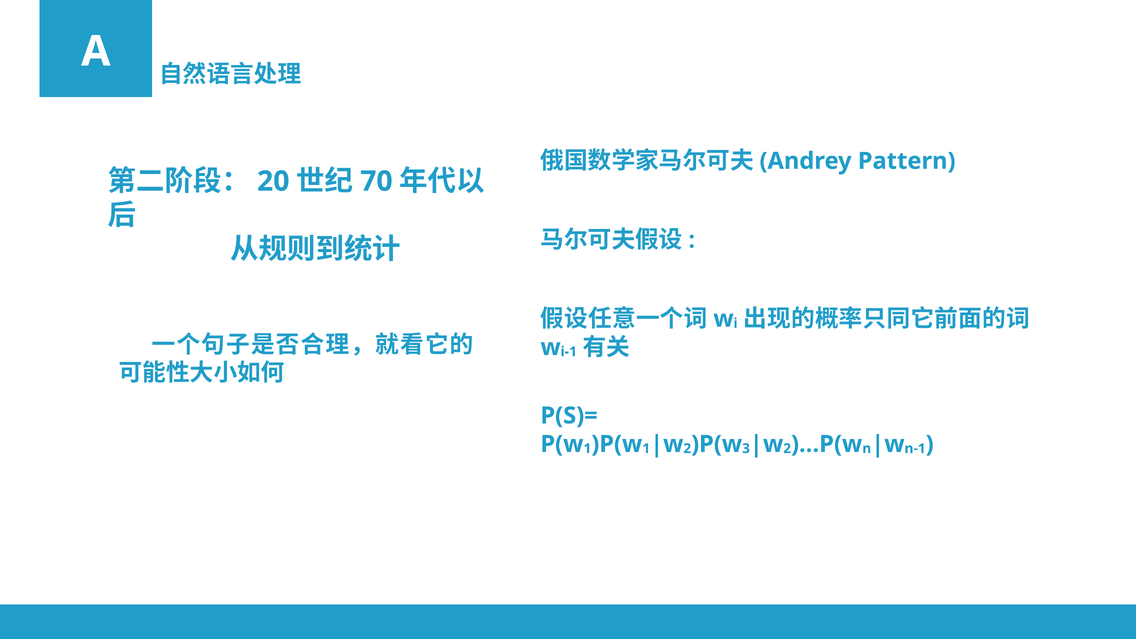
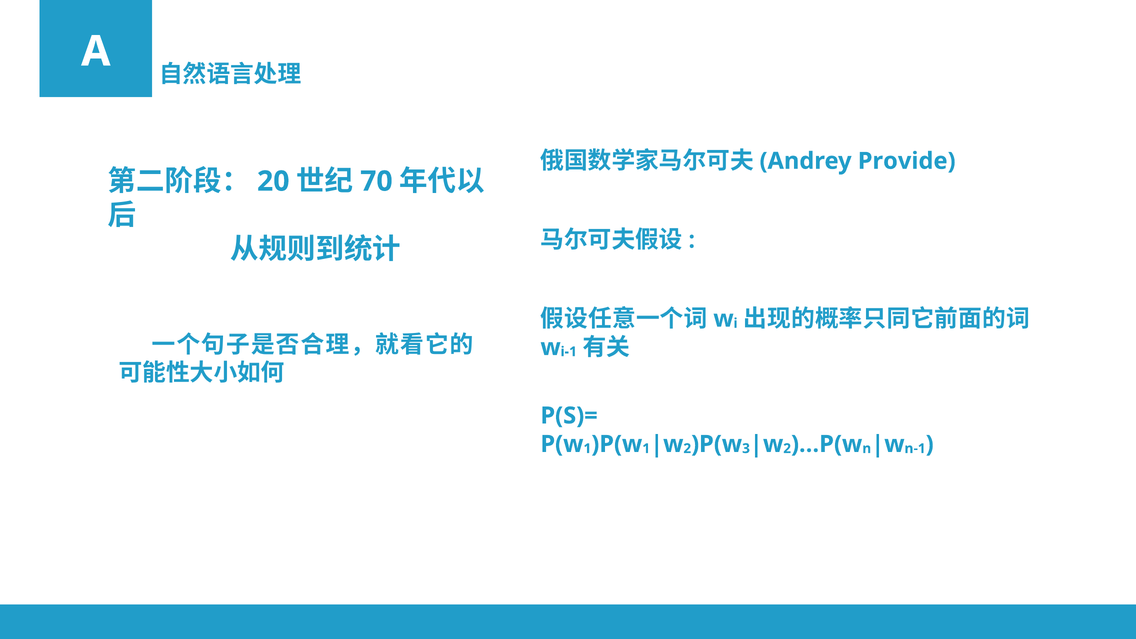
Pattern: Pattern -> Provide
